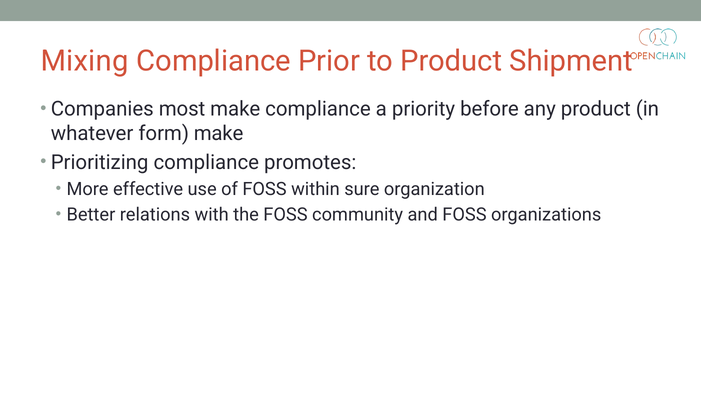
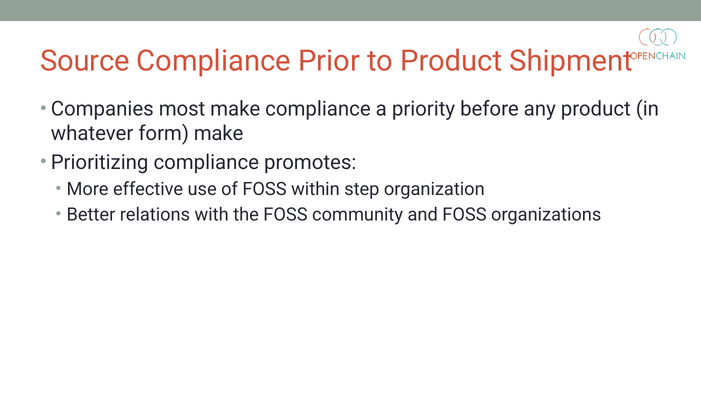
Mixing: Mixing -> Source
sure: sure -> step
